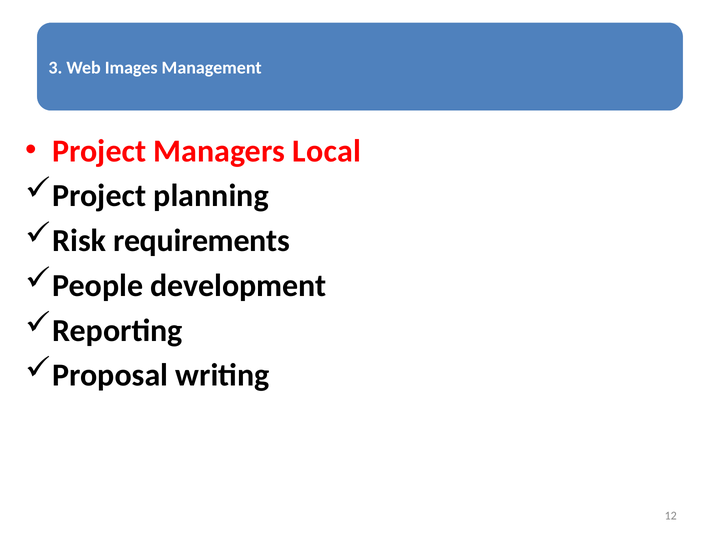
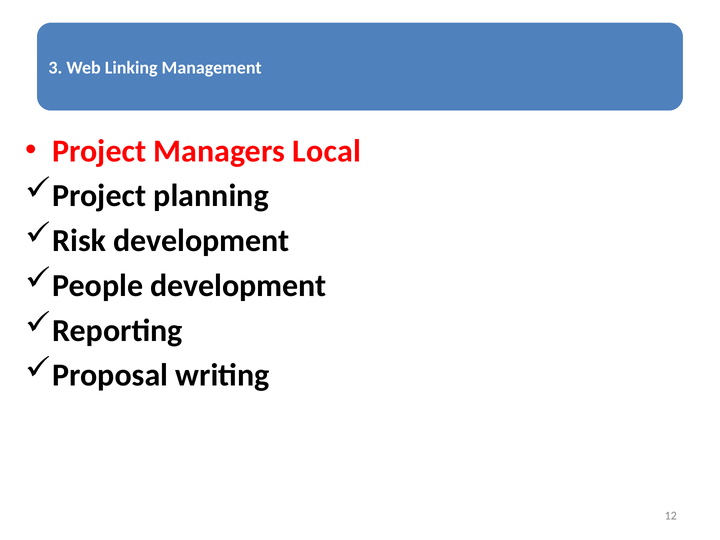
Images: Images -> Linking
Risk requirements: requirements -> development
